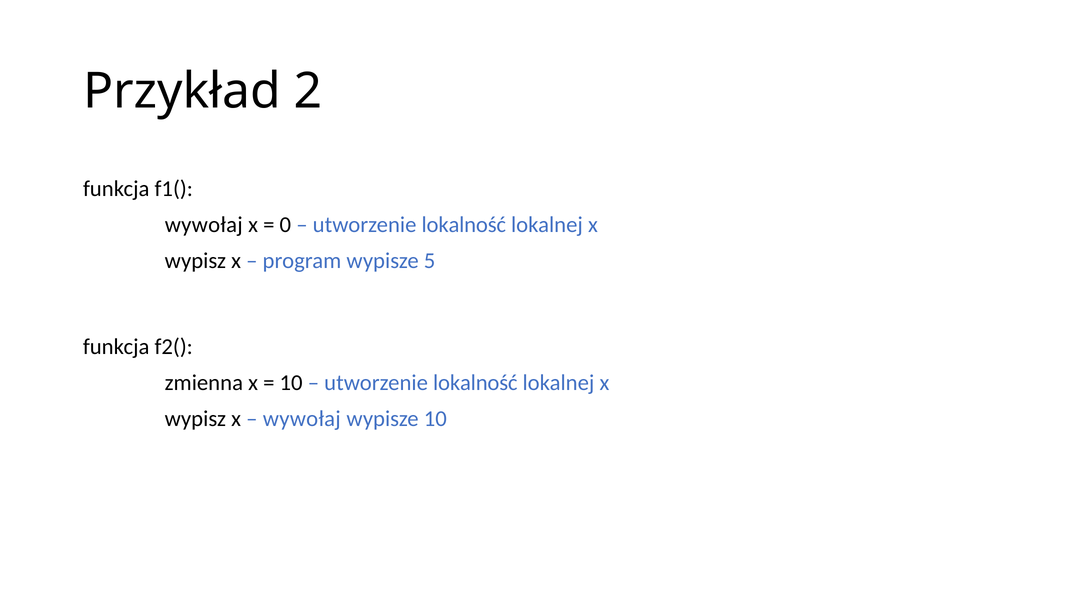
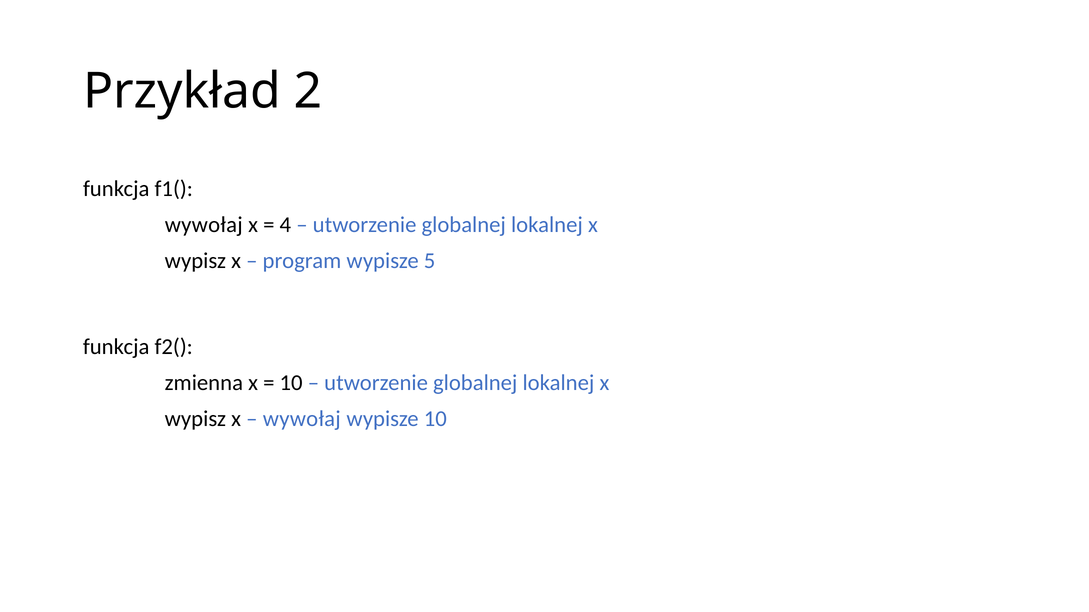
0: 0 -> 4
lokalność at (464, 225): lokalność -> globalnej
lokalność at (475, 383): lokalność -> globalnej
